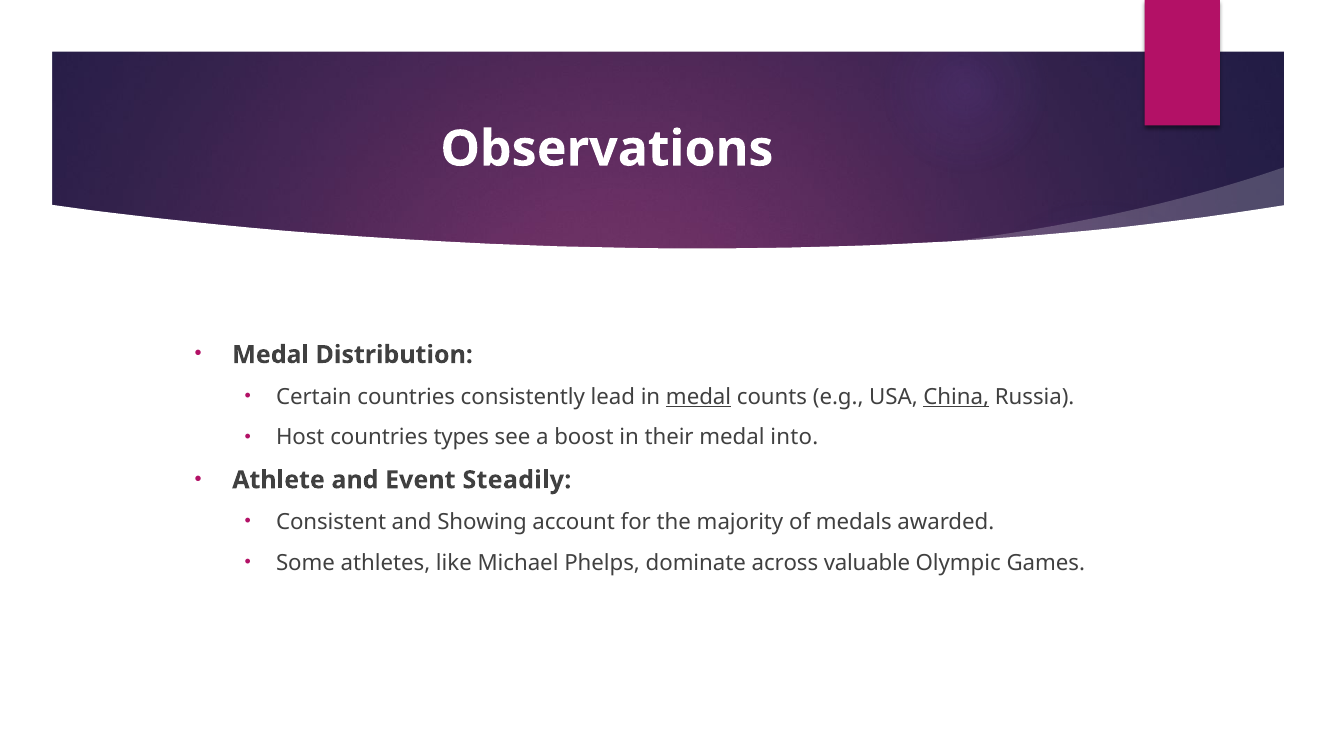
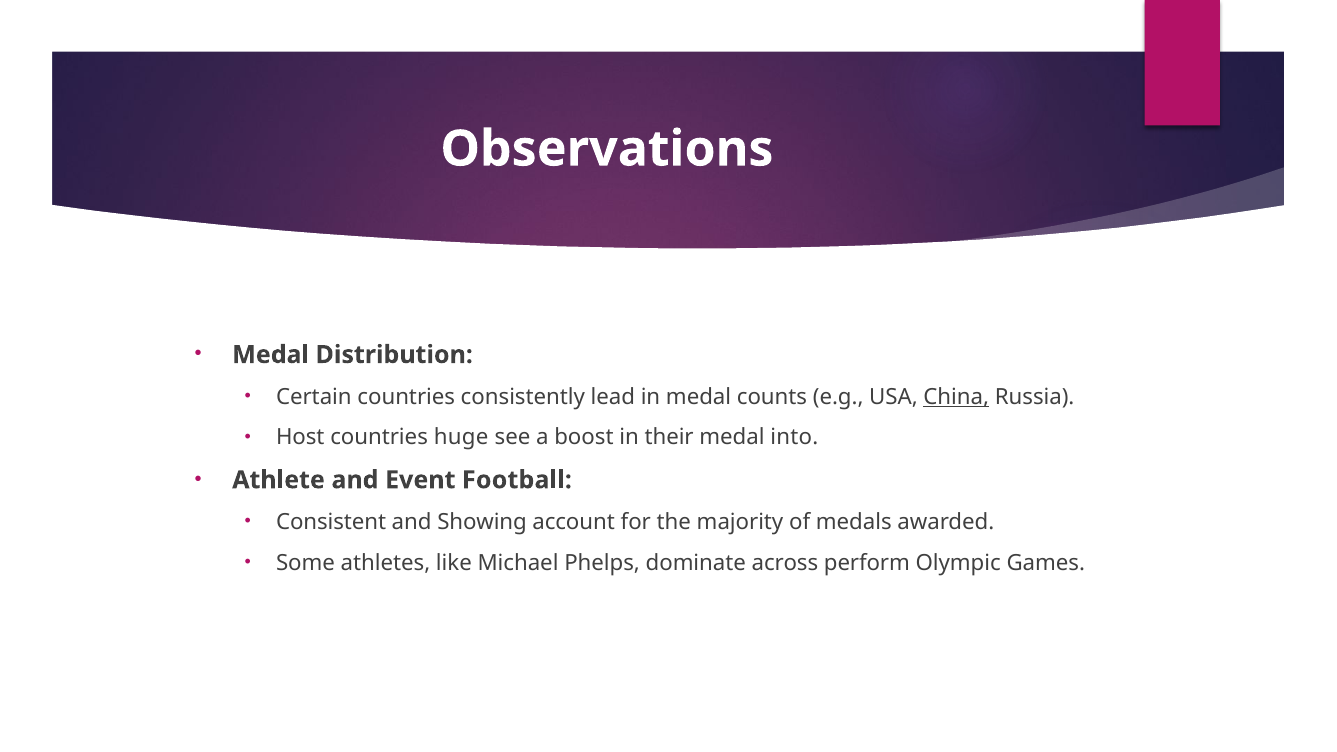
medal at (699, 397) underline: present -> none
types: types -> huge
Steadily: Steadily -> Football
valuable: valuable -> perform
